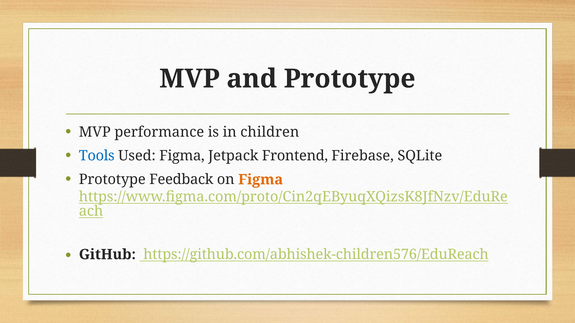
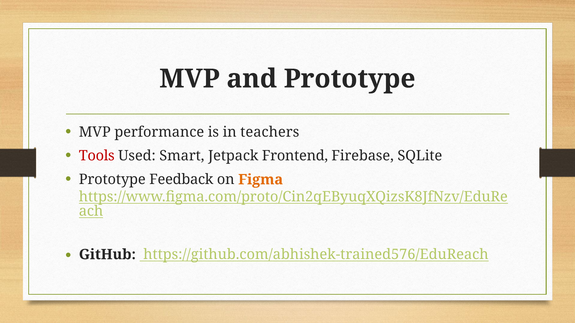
children: children -> teachers
Tools colour: blue -> red
Used Figma: Figma -> Smart
https://github.com/abhishek-children576/EduReach: https://github.com/abhishek-children576/EduReach -> https://github.com/abhishek-trained576/EduReach
